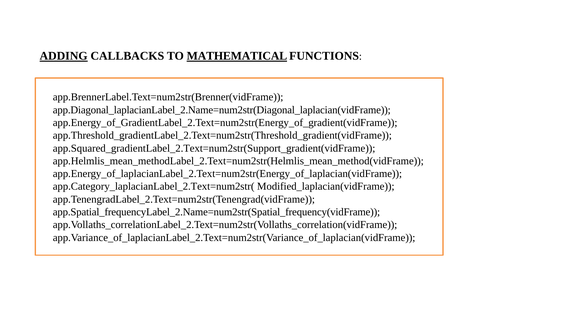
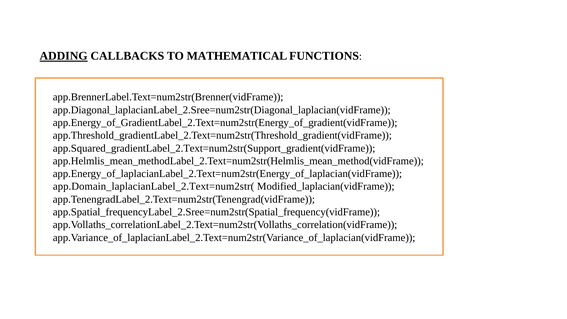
MATHEMATICAL underline: present -> none
app.Diagonal_laplacianLabel_2.Name=num2str(Diagonal_laplacian(vidFrame: app.Diagonal_laplacianLabel_2.Name=num2str(Diagonal_laplacian(vidFrame -> app.Diagonal_laplacianLabel_2.Sree=num2str(Diagonal_laplacian(vidFrame
app.Category_laplacianLabel_2.Text=num2str(: app.Category_laplacianLabel_2.Text=num2str( -> app.Domain_laplacianLabel_2.Text=num2str(
app.Spatial_frequencyLabel_2.Name=num2str(Spatial_frequency(vidFrame: app.Spatial_frequencyLabel_2.Name=num2str(Spatial_frequency(vidFrame -> app.Spatial_frequencyLabel_2.Sree=num2str(Spatial_frequency(vidFrame
